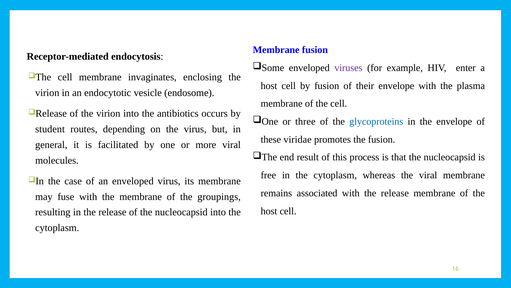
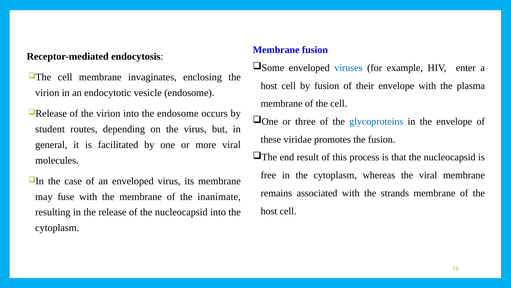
viruses colour: purple -> blue
the antibiotics: antibiotics -> endosome
with the release: release -> strands
groupings: groupings -> inanimate
